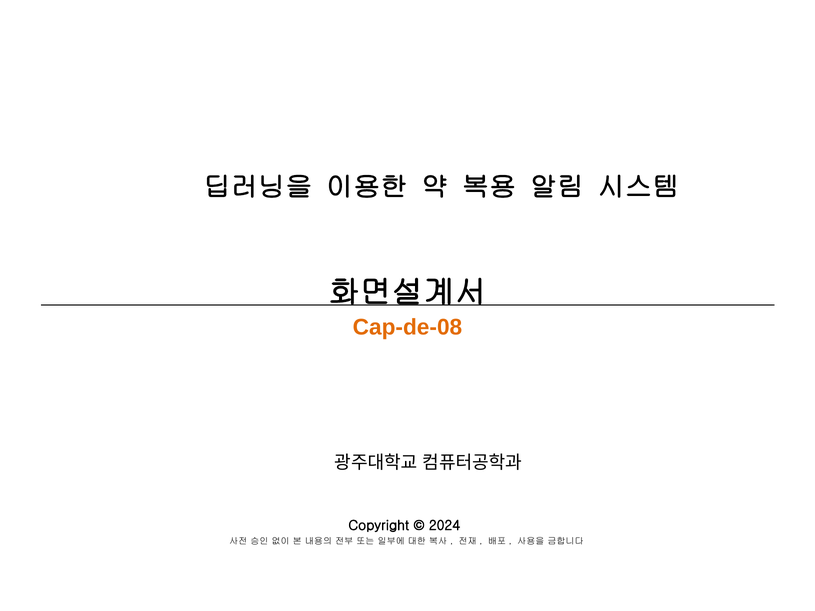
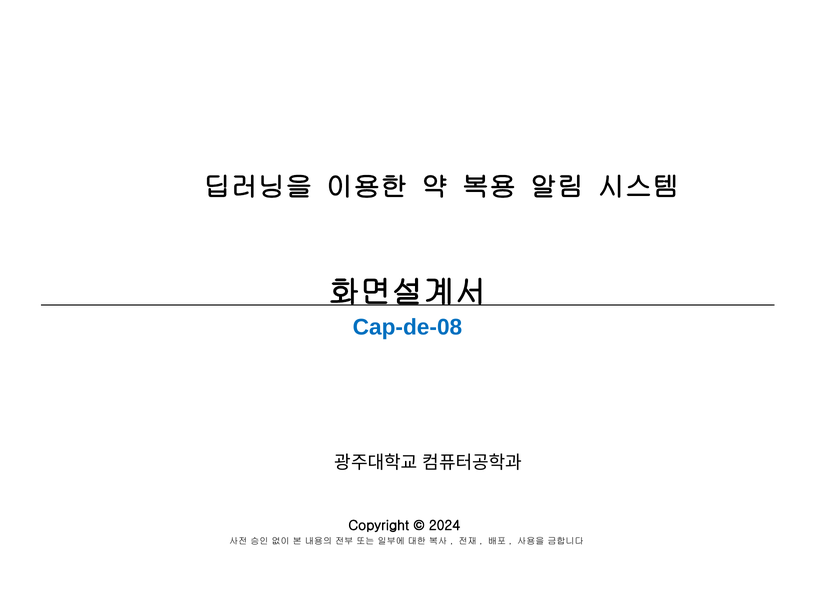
Cap-de-08 colour: orange -> blue
